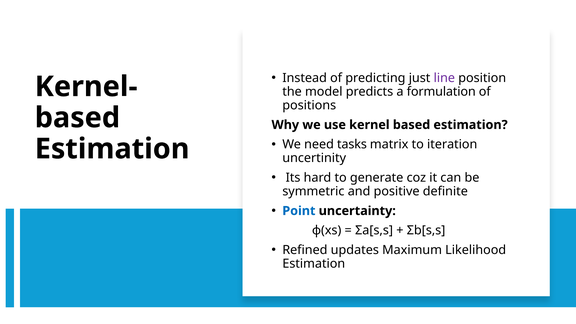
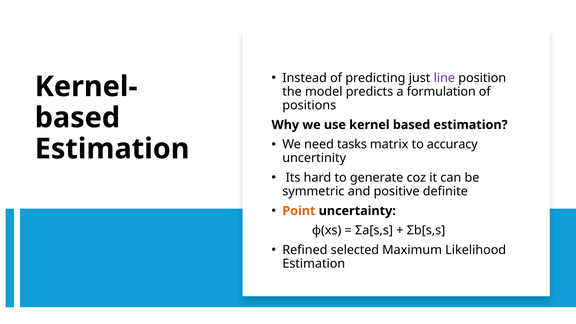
iteration: iteration -> accuracy
Point colour: blue -> orange
updates: updates -> selected
